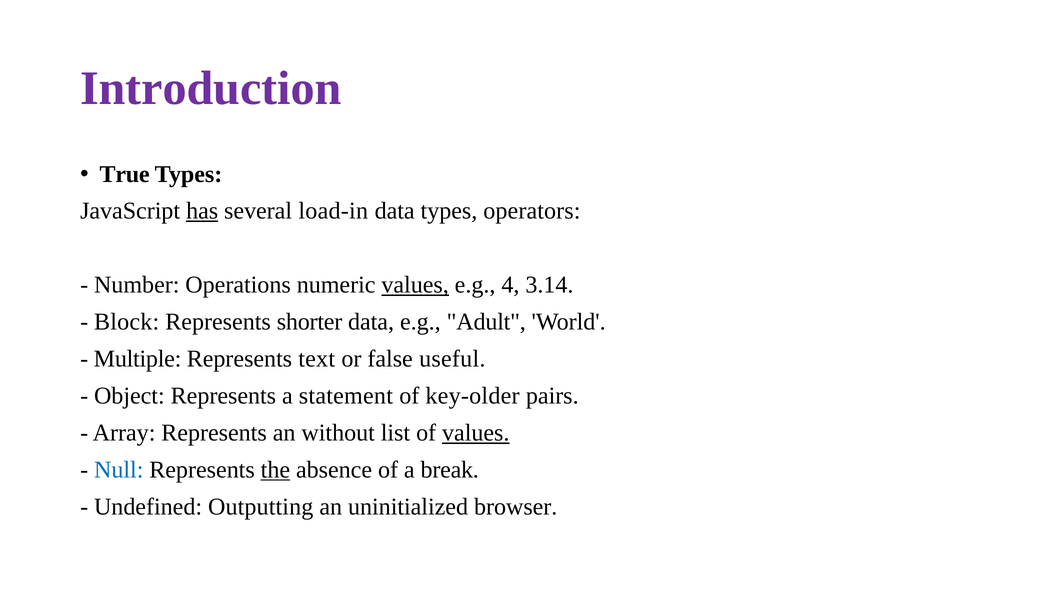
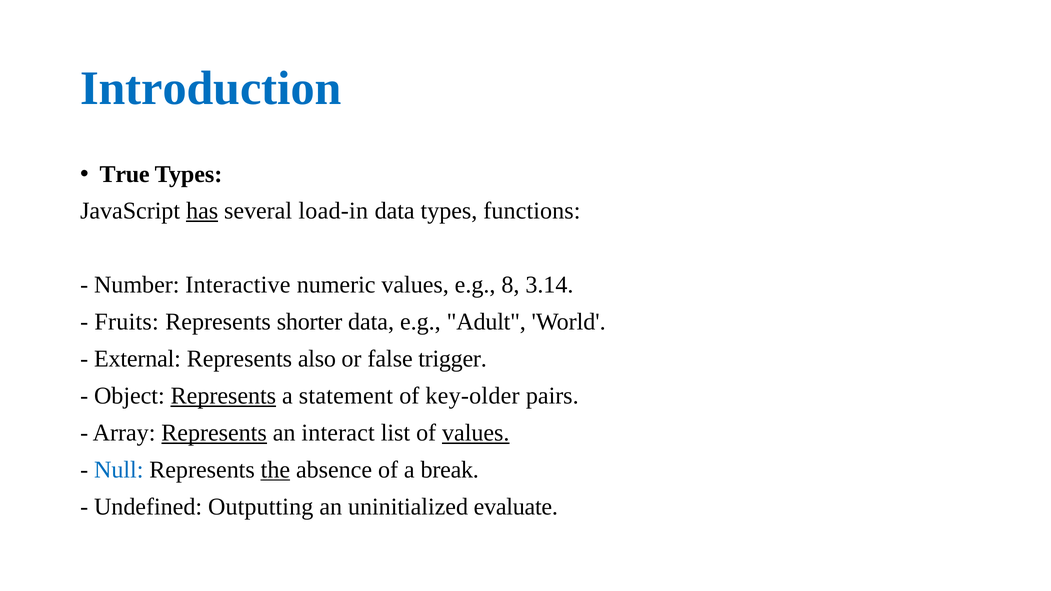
Introduction colour: purple -> blue
operators: operators -> functions
Operations: Operations -> Interactive
values at (415, 285) underline: present -> none
4: 4 -> 8
Block: Block -> Fruits
Multiple: Multiple -> External
text: text -> also
useful: useful -> trigger
Represents at (223, 396) underline: none -> present
Represents at (214, 433) underline: none -> present
without: without -> interact
browser: browser -> evaluate
